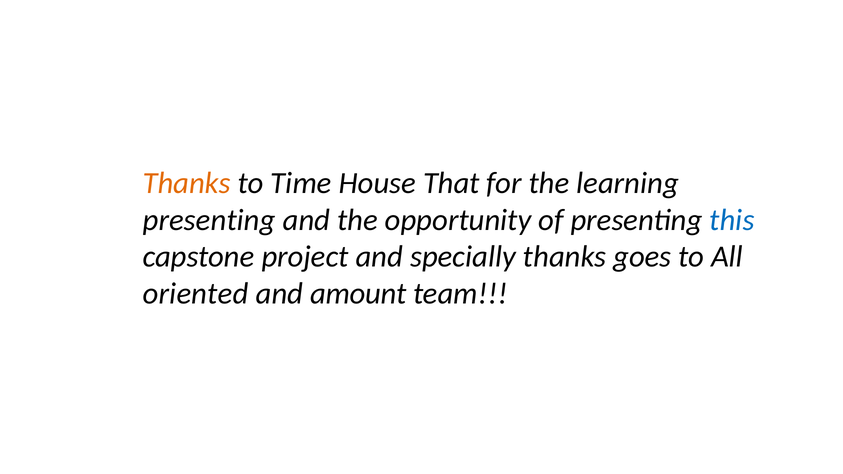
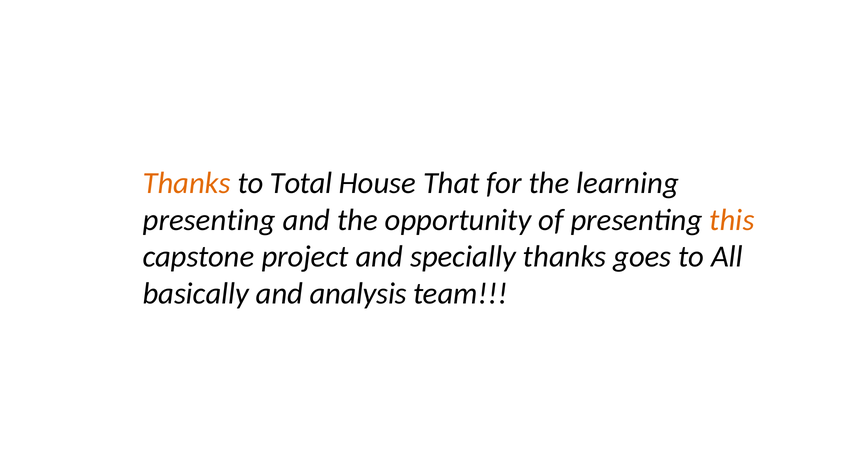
Time: Time -> Total
this colour: blue -> orange
oriented: oriented -> basically
amount: amount -> analysis
